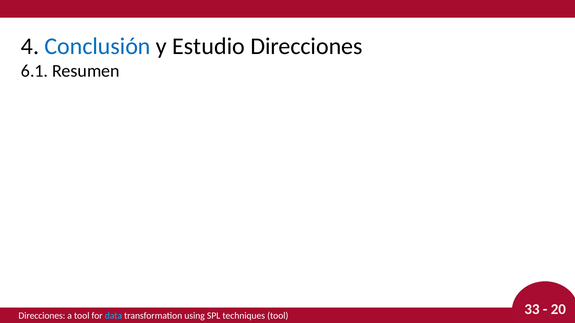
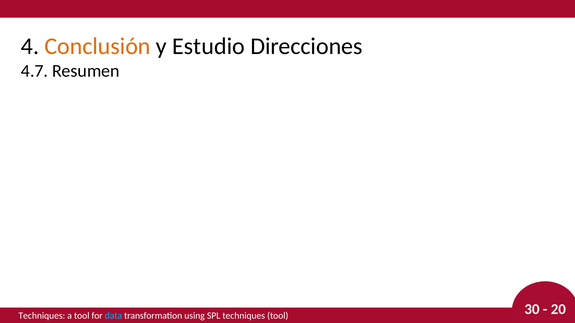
Conclusión colour: blue -> orange
6.1: 6.1 -> 4.7
Direcciones at (42, 316): Direcciones -> Techniques
33: 33 -> 30
